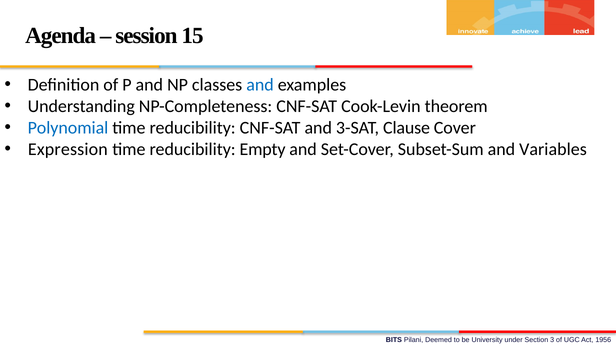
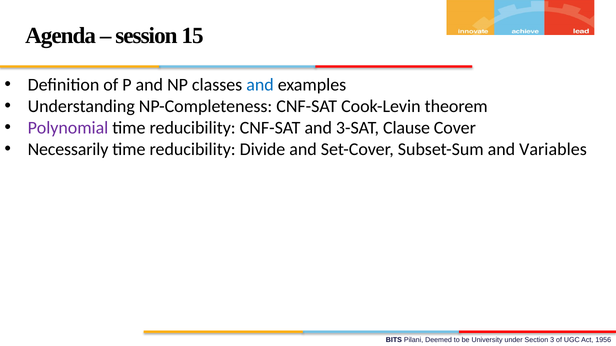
Polynomial colour: blue -> purple
Expression: Expression -> Necessarily
Empty: Empty -> Divide
